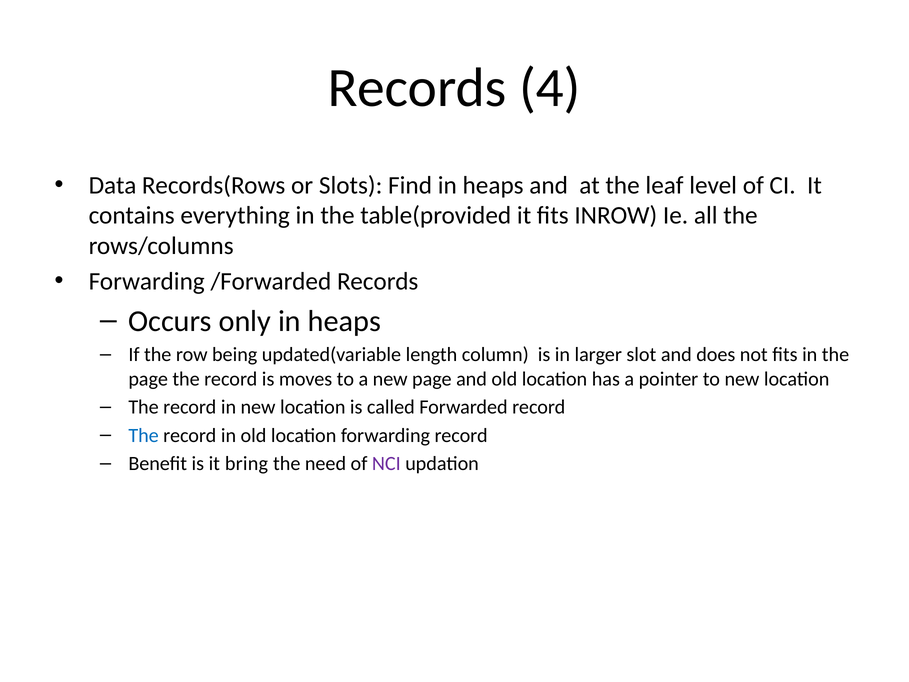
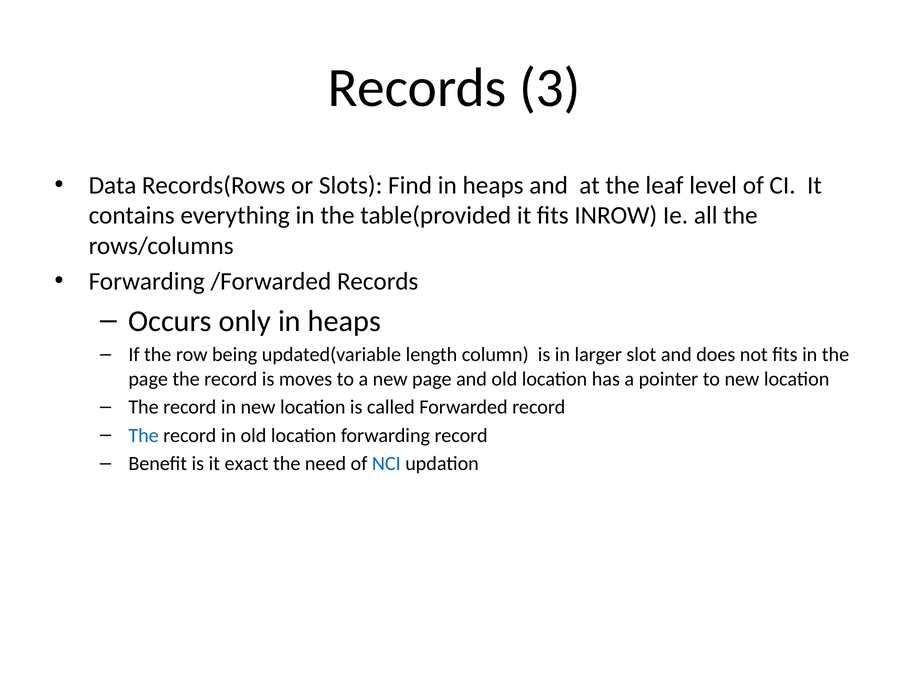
4: 4 -> 3
bring: bring -> exact
NCI colour: purple -> blue
